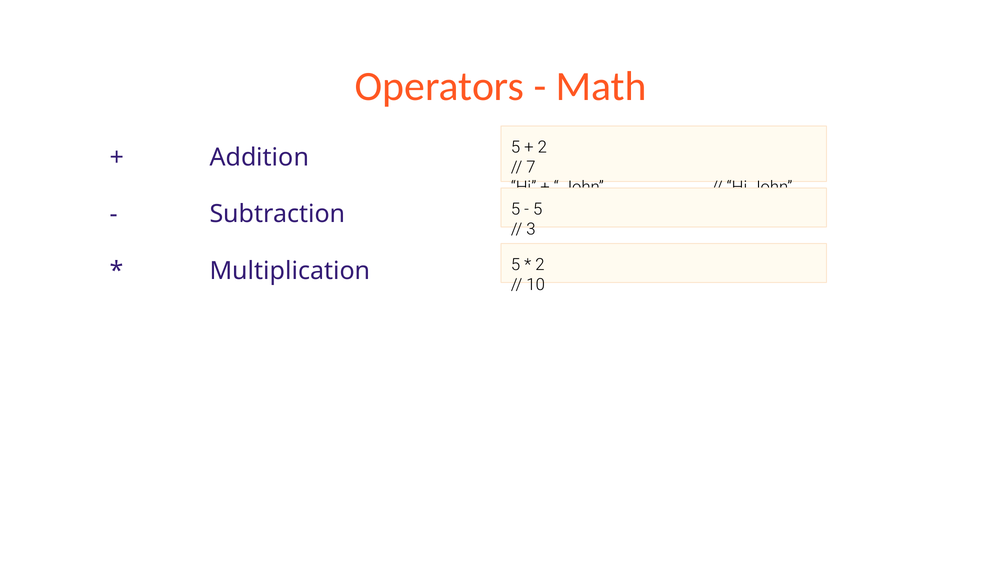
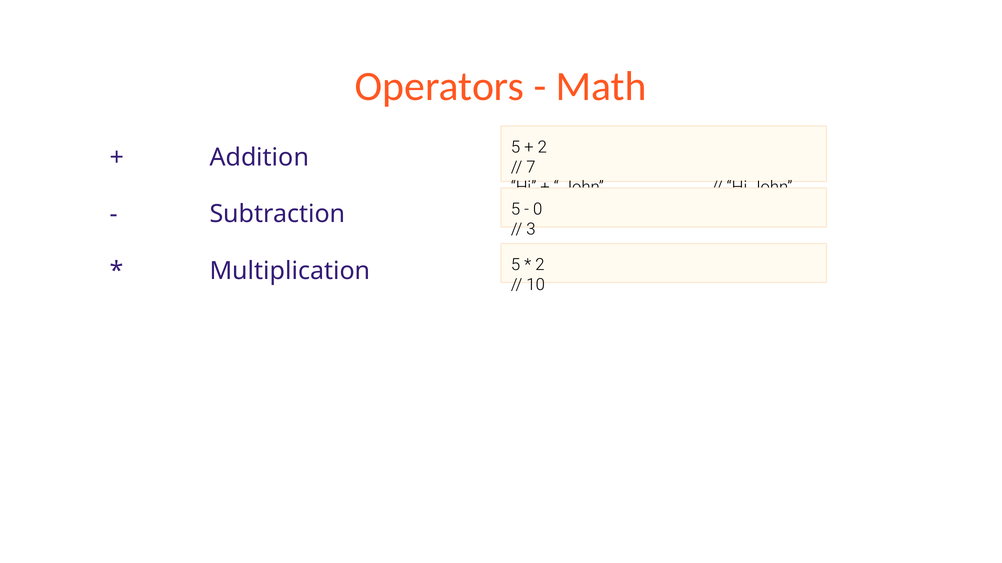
5 at (538, 209): 5 -> 0
